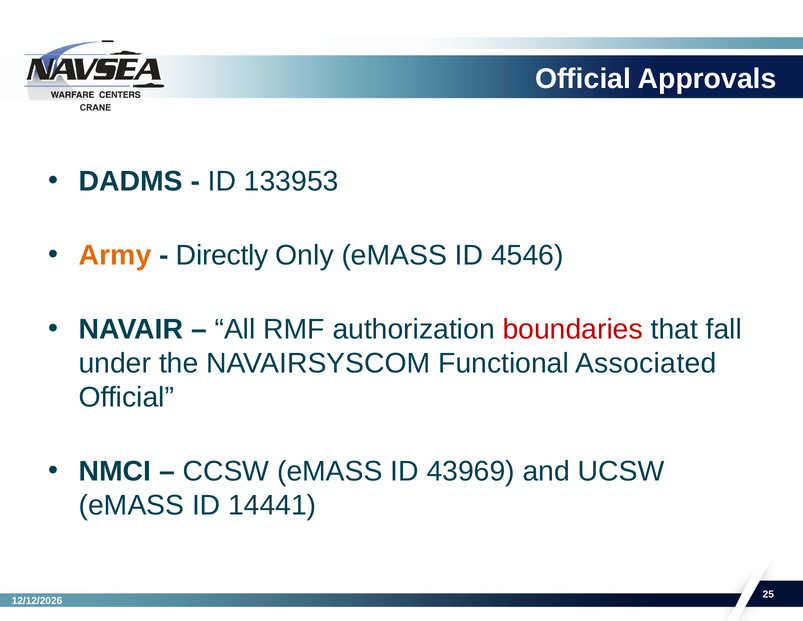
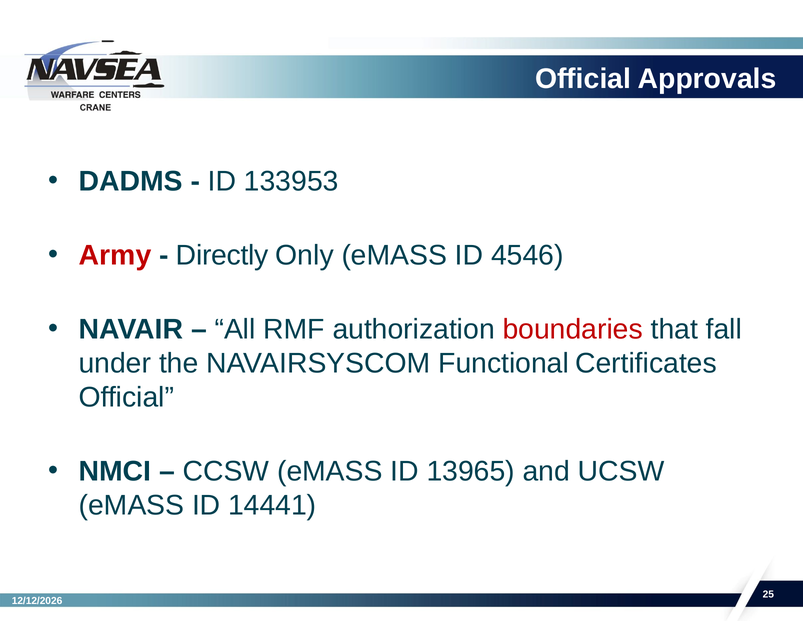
Army colour: orange -> red
Associated: Associated -> Certificates
43969: 43969 -> 13965
